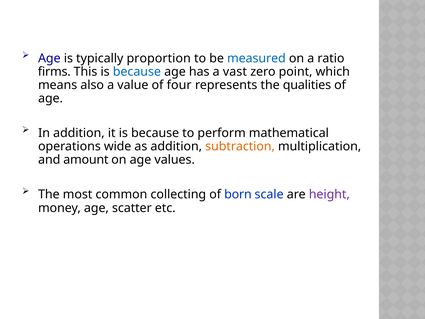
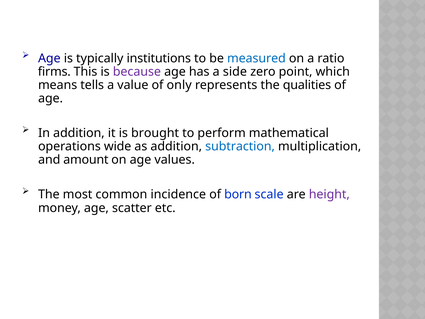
proportion: proportion -> institutions
because at (137, 72) colour: blue -> purple
vast: vast -> side
also: also -> tells
four: four -> only
it is because: because -> brought
subtraction colour: orange -> blue
collecting: collecting -> incidence
